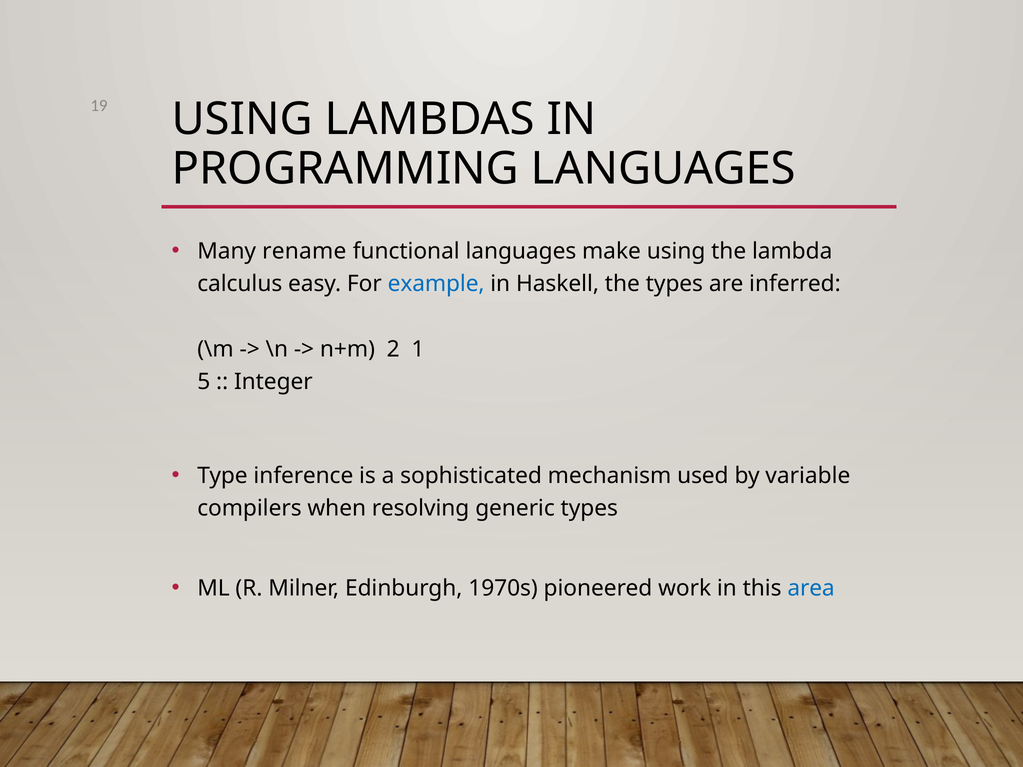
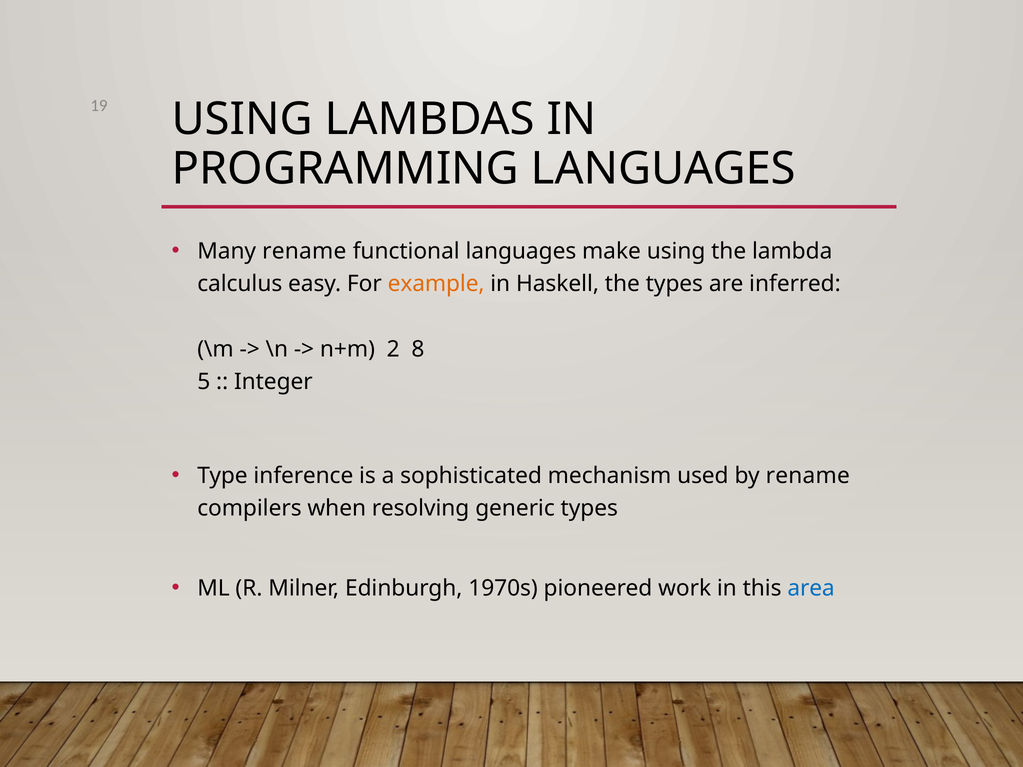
example colour: blue -> orange
1: 1 -> 8
by variable: variable -> rename
